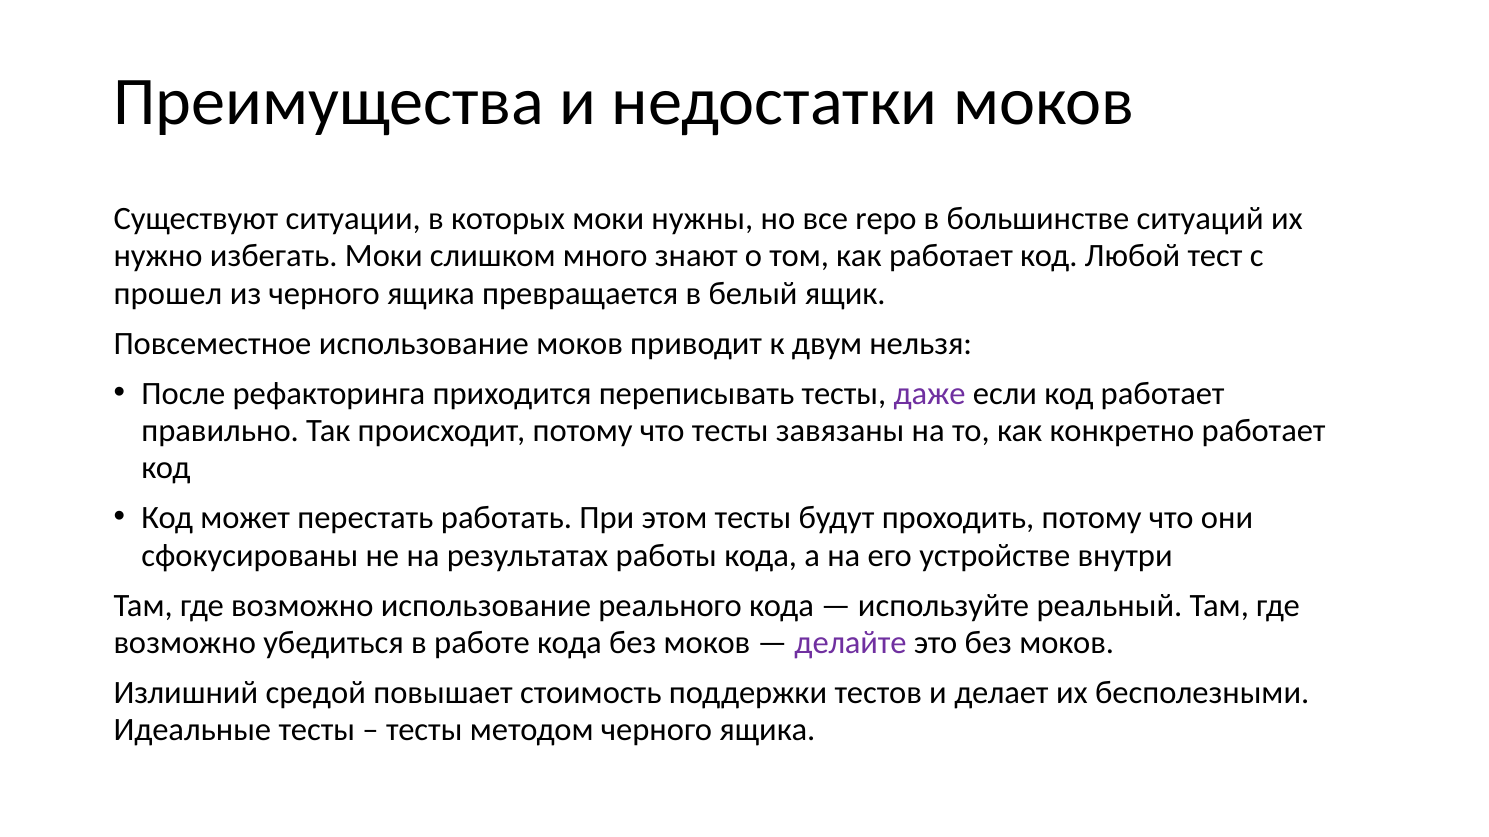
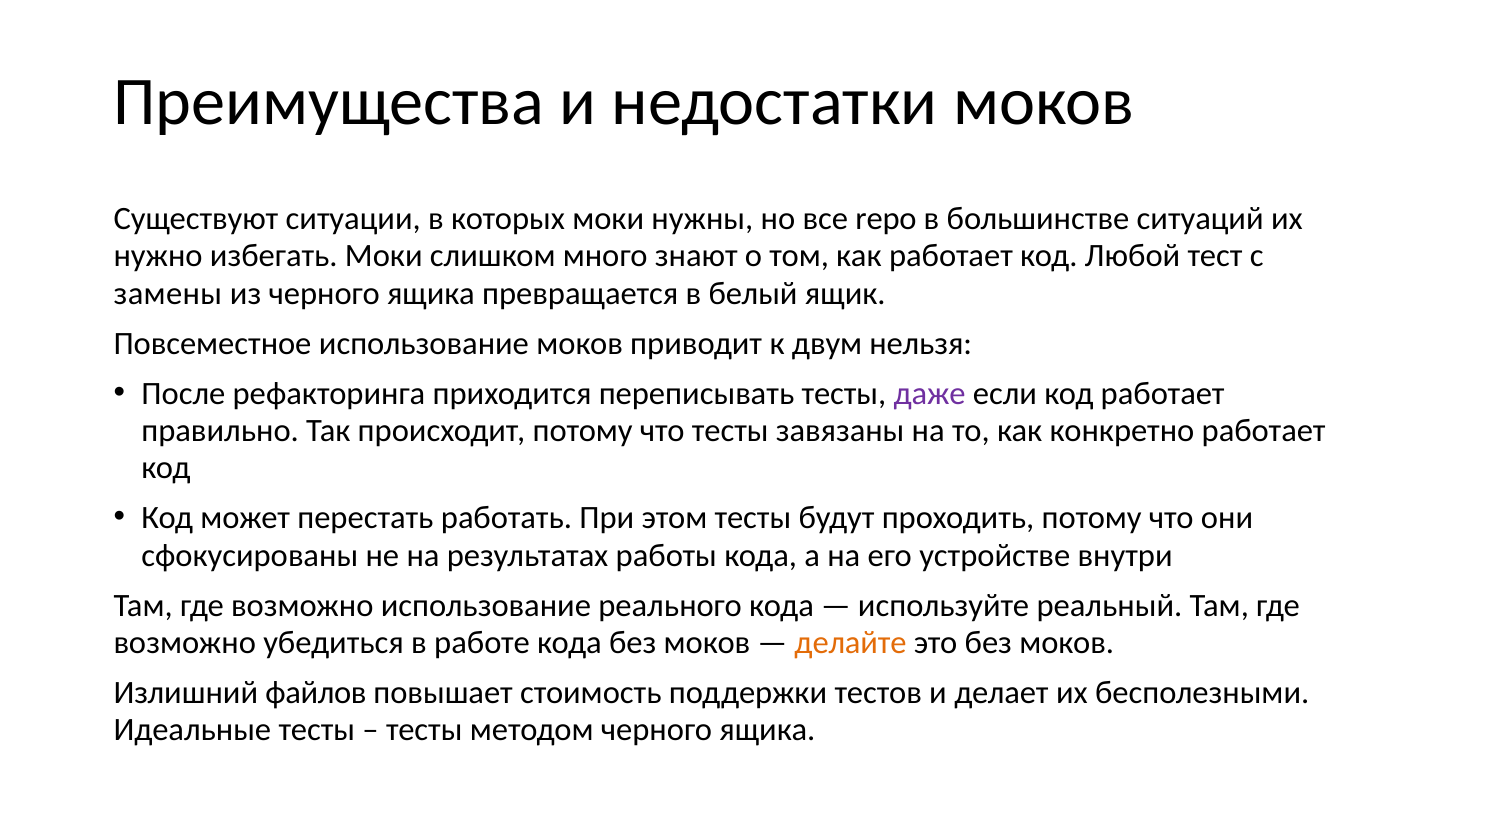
прошел: прошел -> замены
делайте colour: purple -> orange
средой: средой -> файлов
